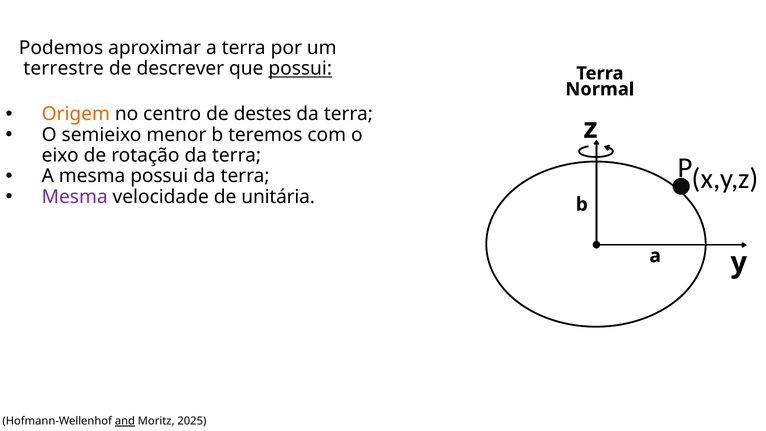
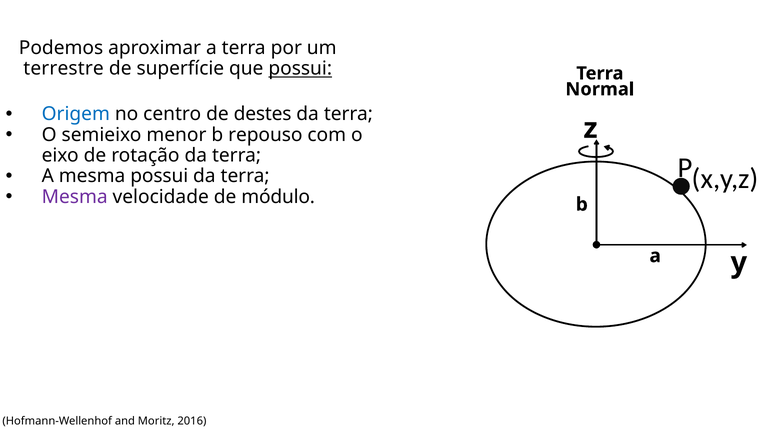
descrever: descrever -> superfície
Origem colour: orange -> blue
teremos: teremos -> repouso
unitária: unitária -> módulo
and underline: present -> none
2025: 2025 -> 2016
